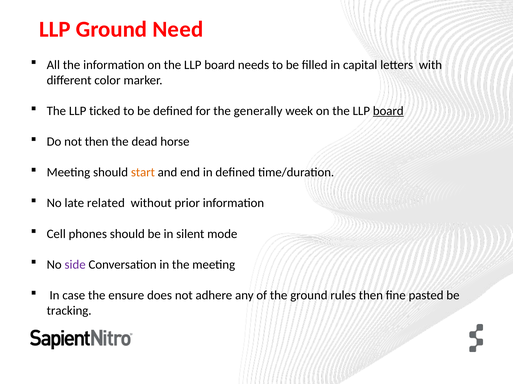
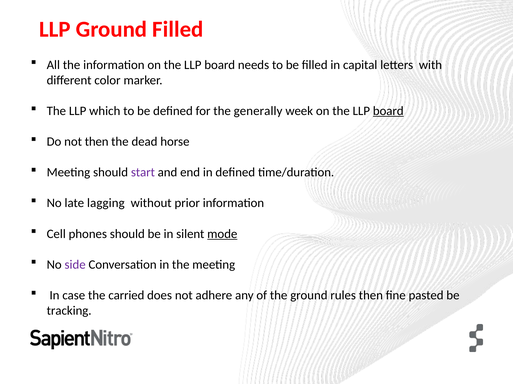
Ground Need: Need -> Filled
ticked: ticked -> which
start colour: orange -> purple
related: related -> lagging
mode underline: none -> present
ensure: ensure -> carried
